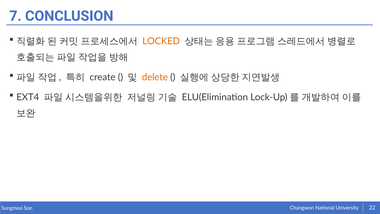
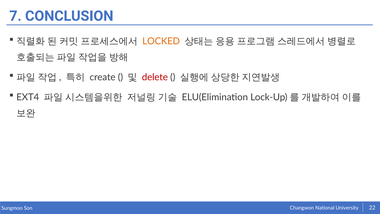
delete colour: orange -> red
